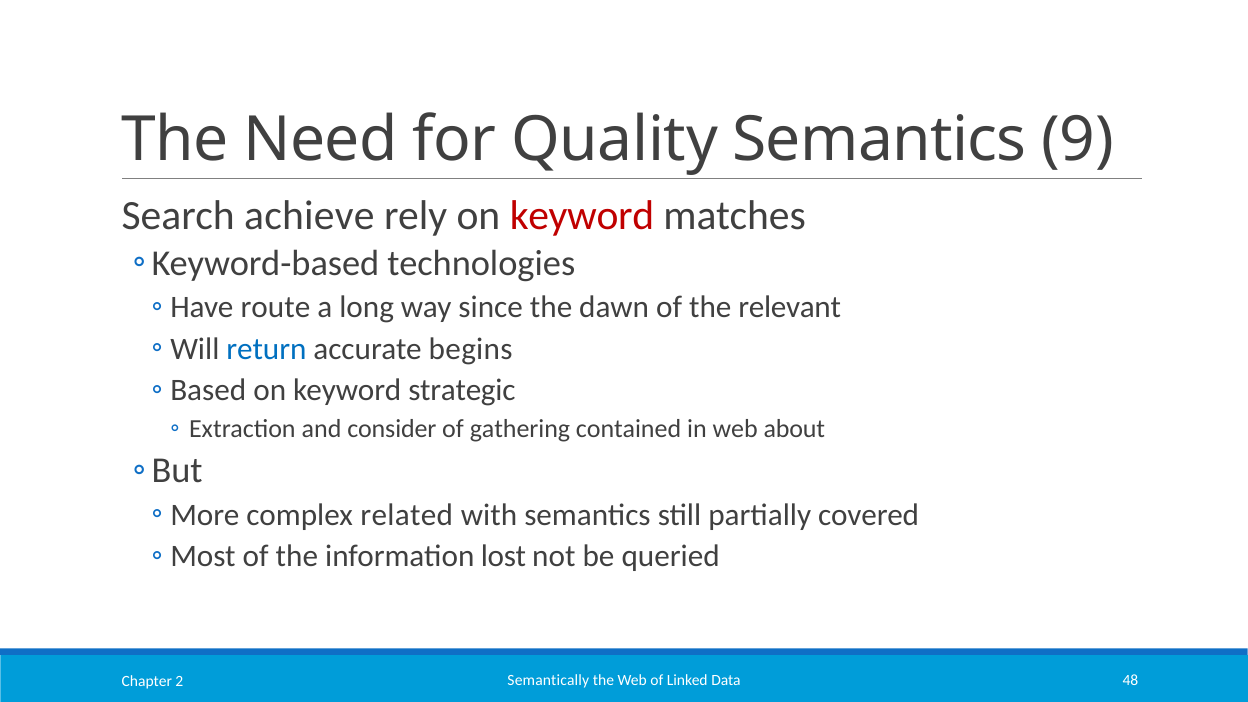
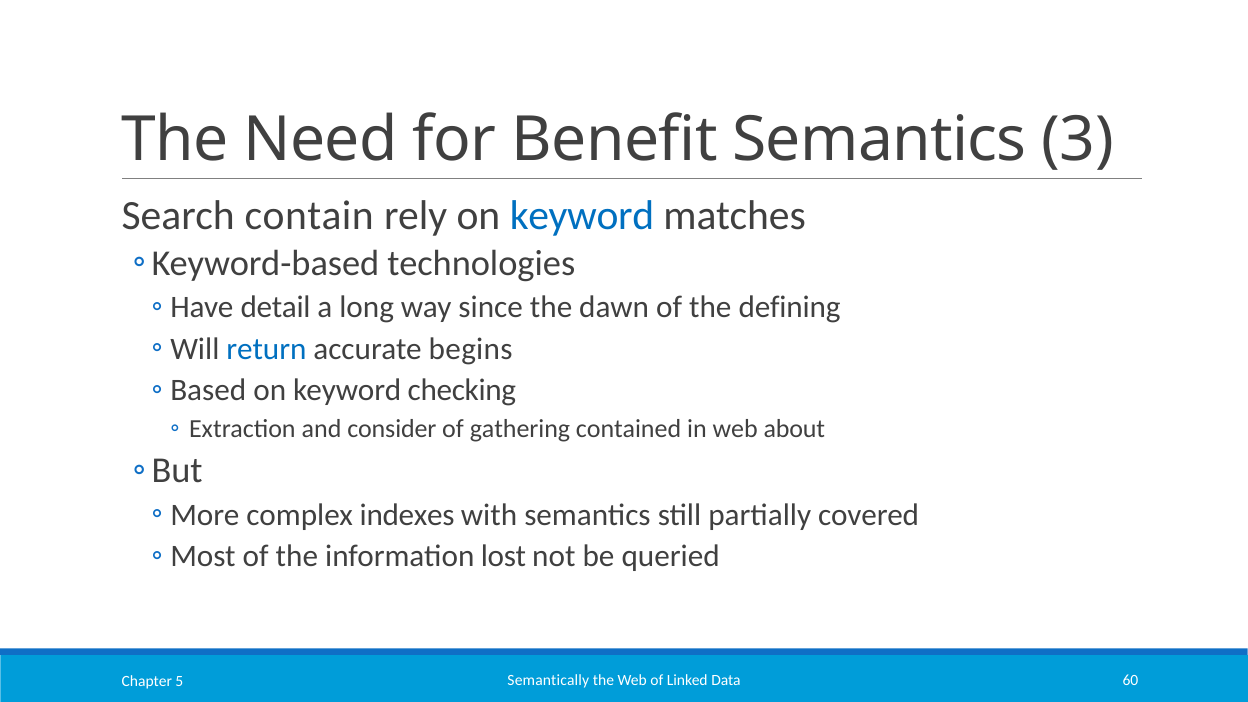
Quality: Quality -> Benefit
9: 9 -> 3
achieve: achieve -> contain
keyword at (582, 216) colour: red -> blue
route: route -> detail
relevant: relevant -> defining
strategic: strategic -> checking
related: related -> indexes
48: 48 -> 60
2: 2 -> 5
